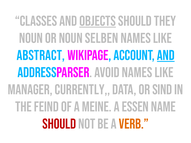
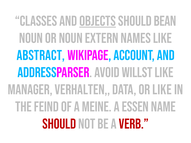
they: they -> bean
selben: selben -> extern
and at (166, 55) underline: present -> none
Avoid names: names -> willst
Currently: Currently -> Verhalten
or Sind: Sind -> Like
verb colour: orange -> red
